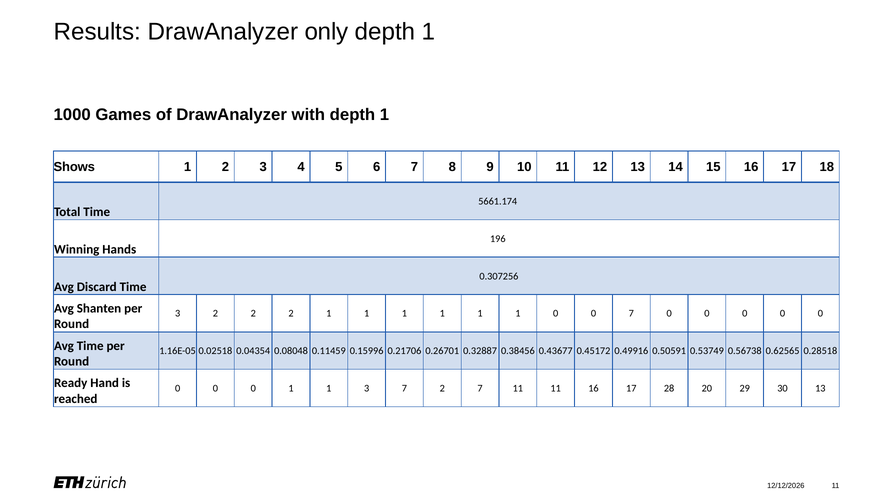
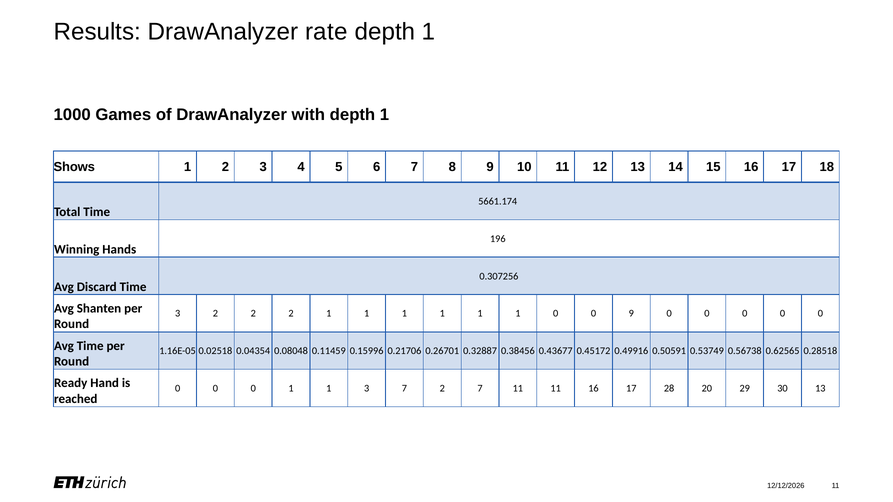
only: only -> rate
0 7: 7 -> 9
